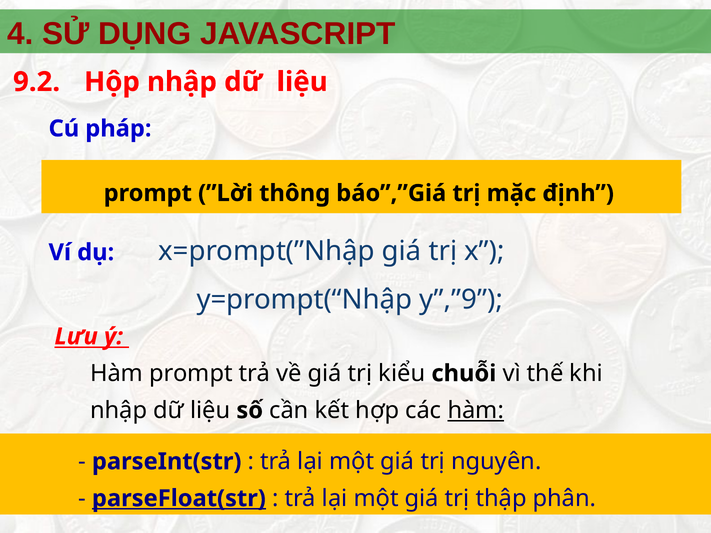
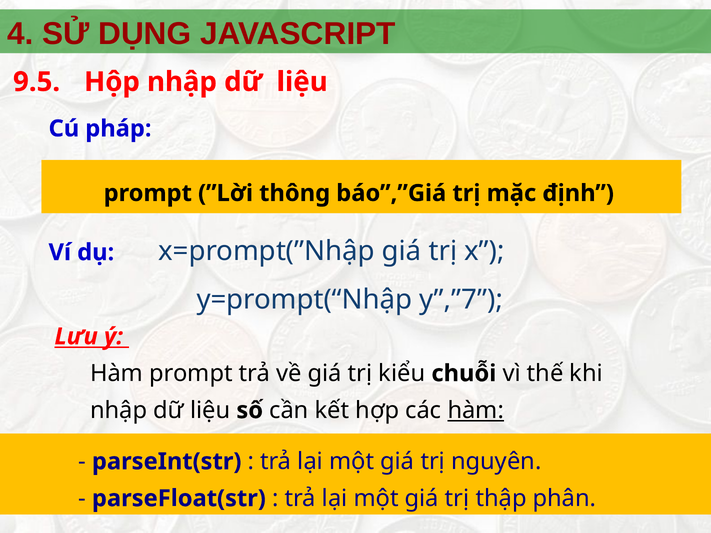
9.2: 9.2 -> 9.5
y”,”9: y”,”9 -> y”,”7
parseFloat(str underline: present -> none
